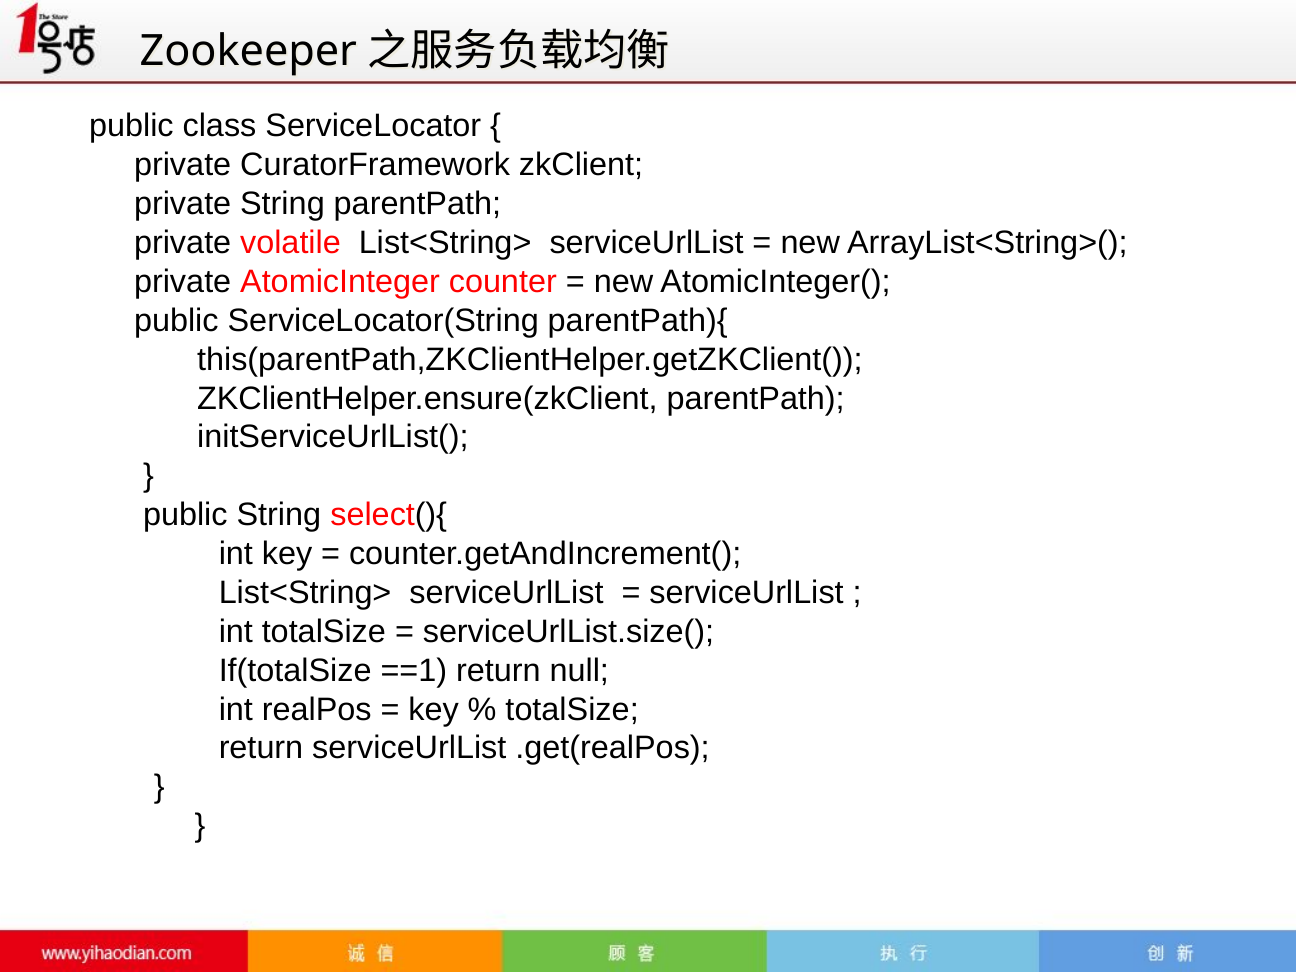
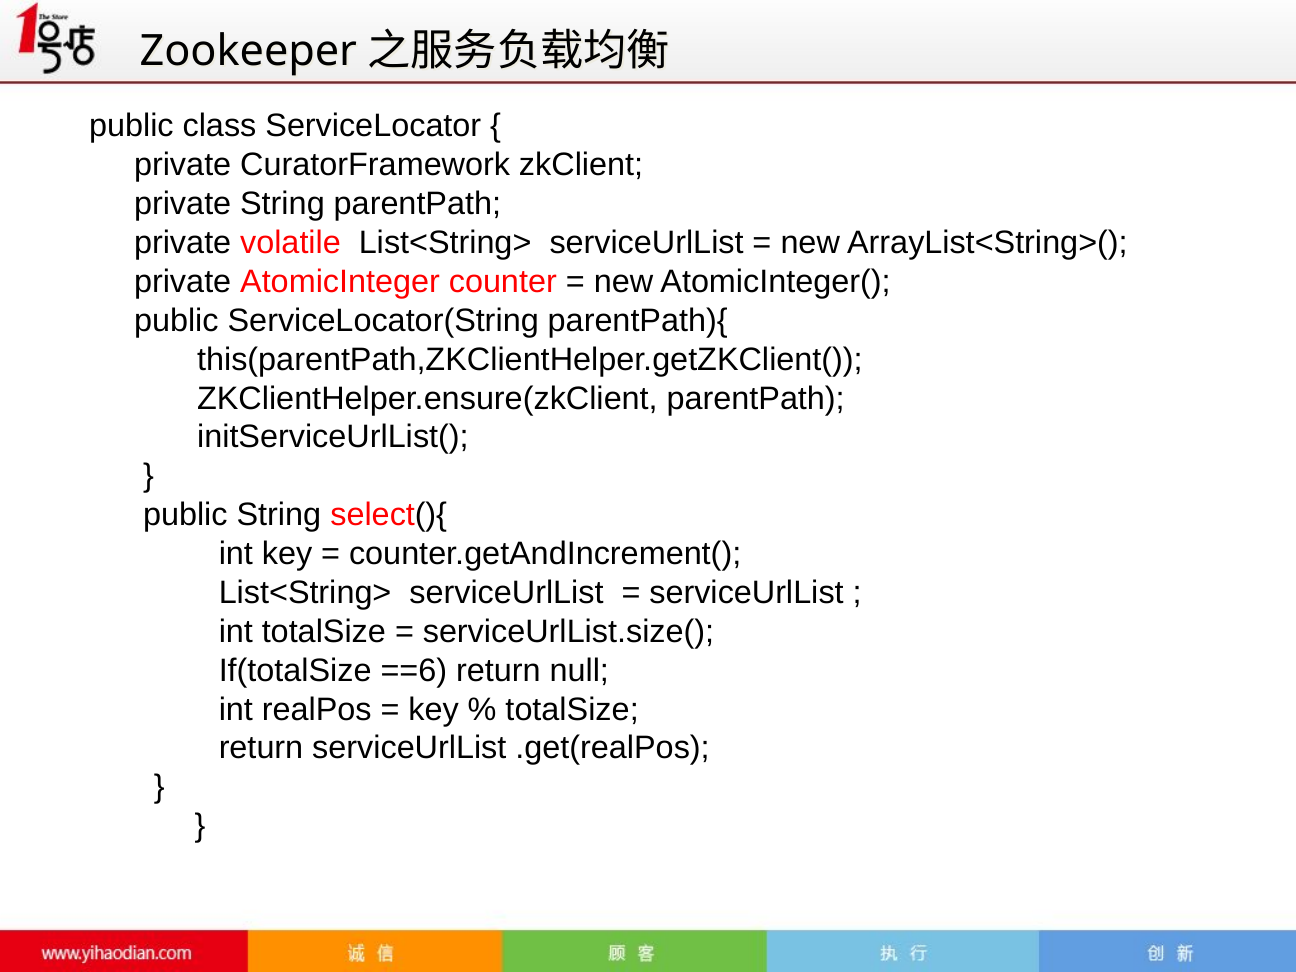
==1: ==1 -> ==6
